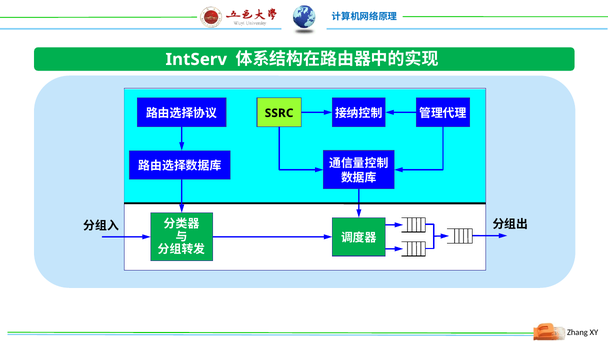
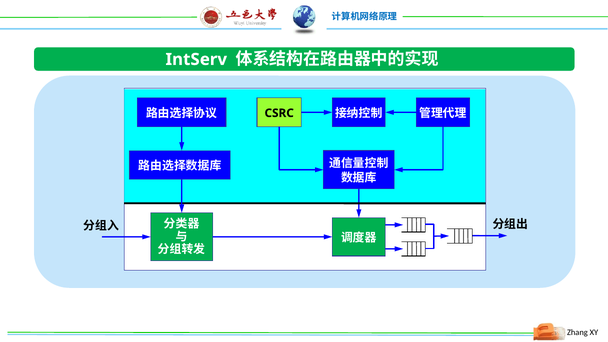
SSRC: SSRC -> CSRC
